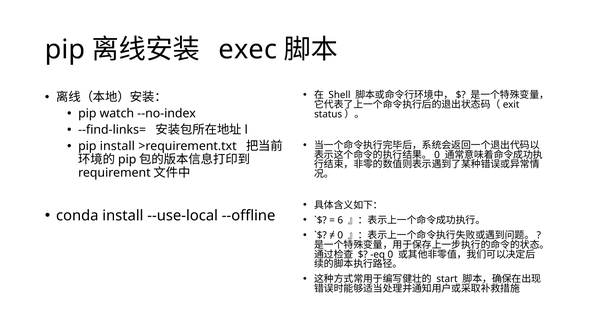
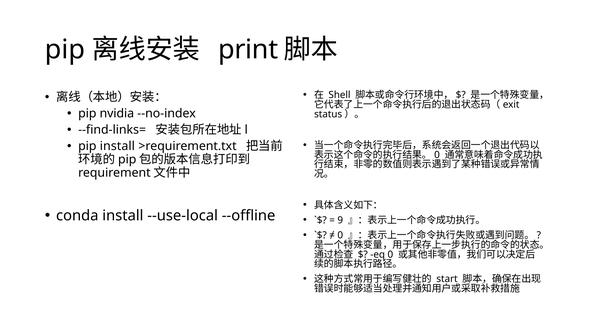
exec: exec -> print
watch: watch -> nvidia
6: 6 -> 9
